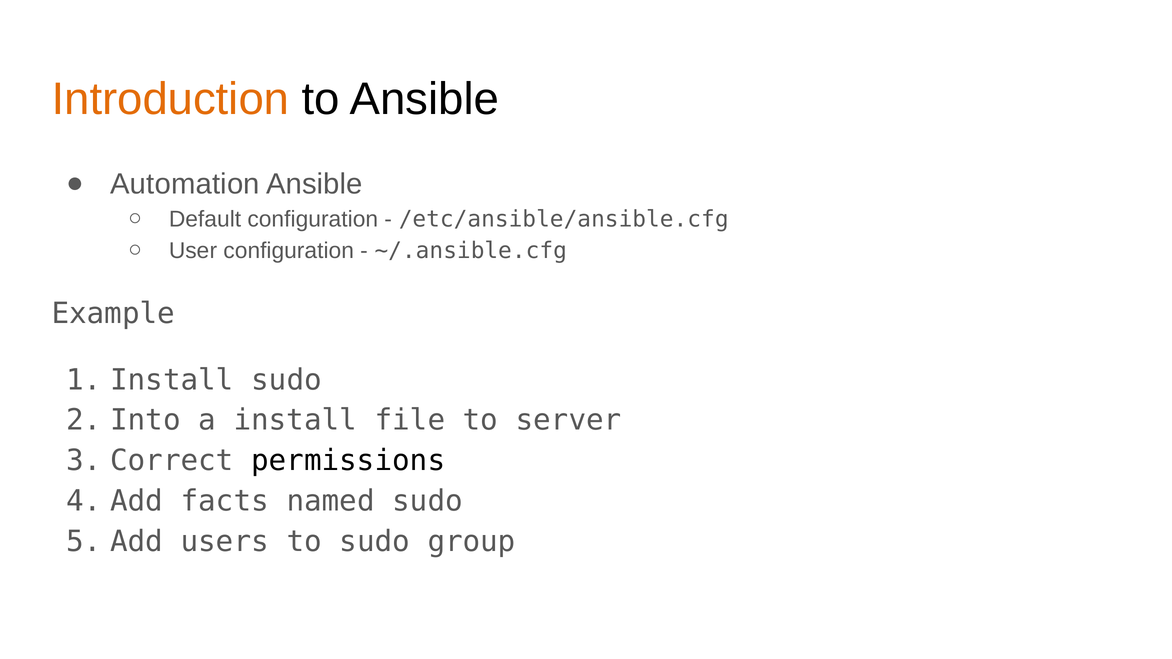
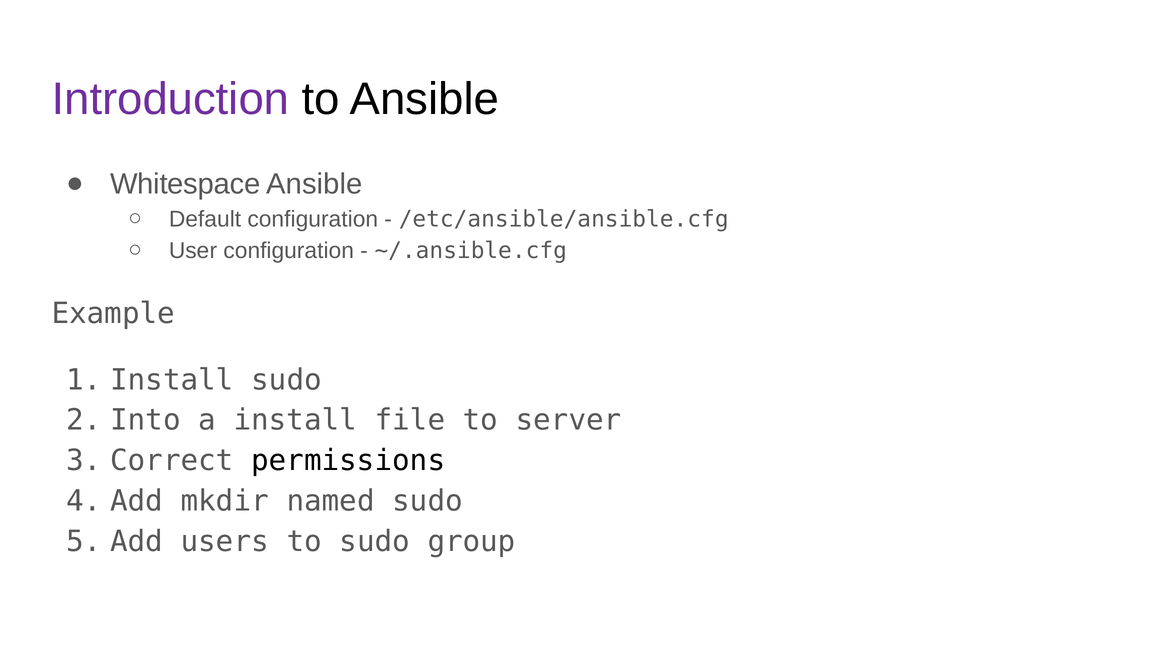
Introduction colour: orange -> purple
Automation: Automation -> Whitespace
facts: facts -> mkdir
